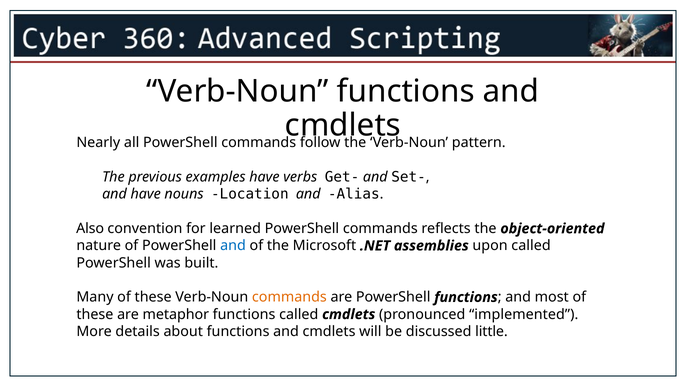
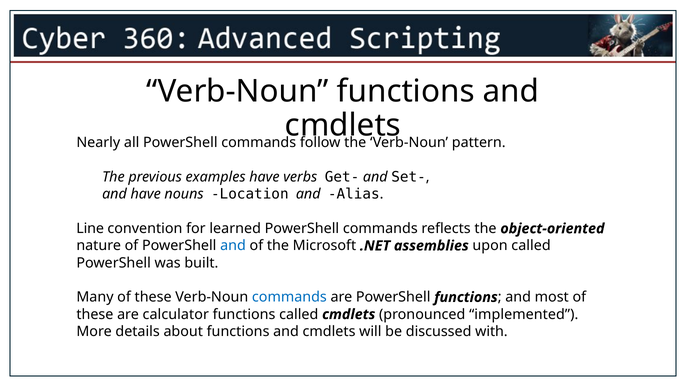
Also: Also -> Line
commands at (289, 297) colour: orange -> blue
metaphor: metaphor -> calculator
little: little -> with
